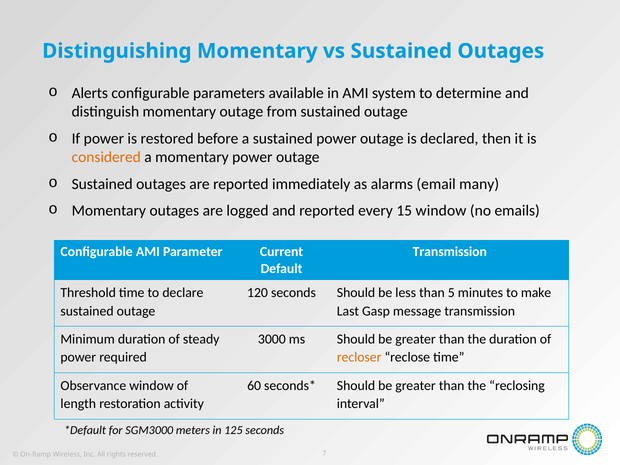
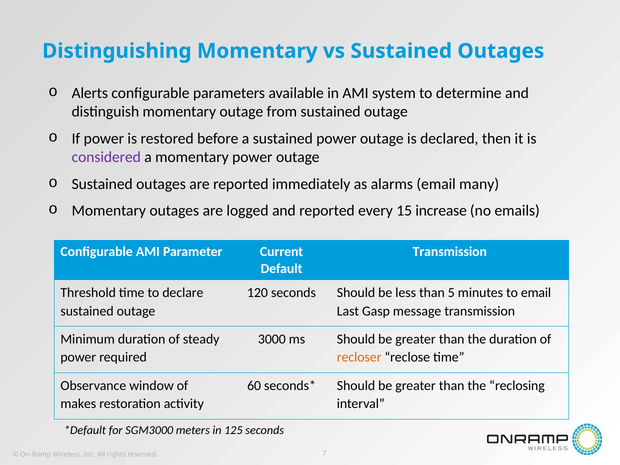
considered colour: orange -> purple
15 window: window -> increase
to make: make -> email
length: length -> makes
